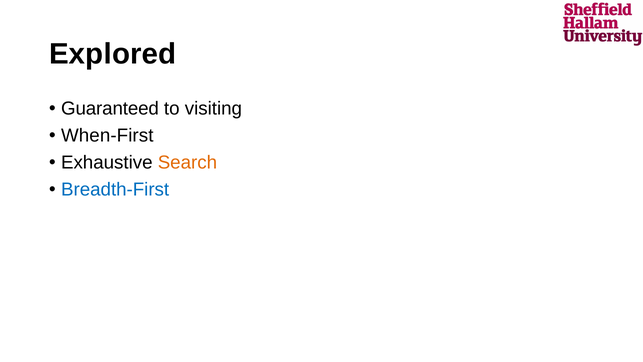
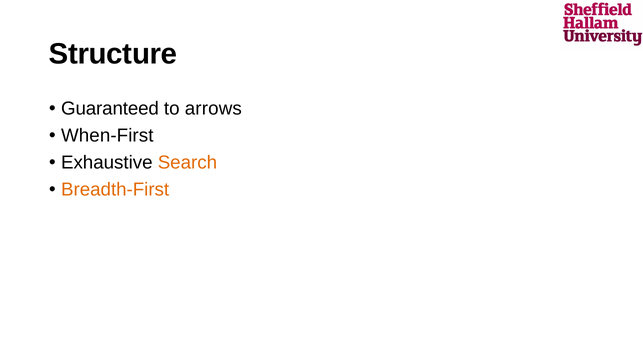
Explored: Explored -> Structure
visiting: visiting -> arrows
Breadth-First colour: blue -> orange
